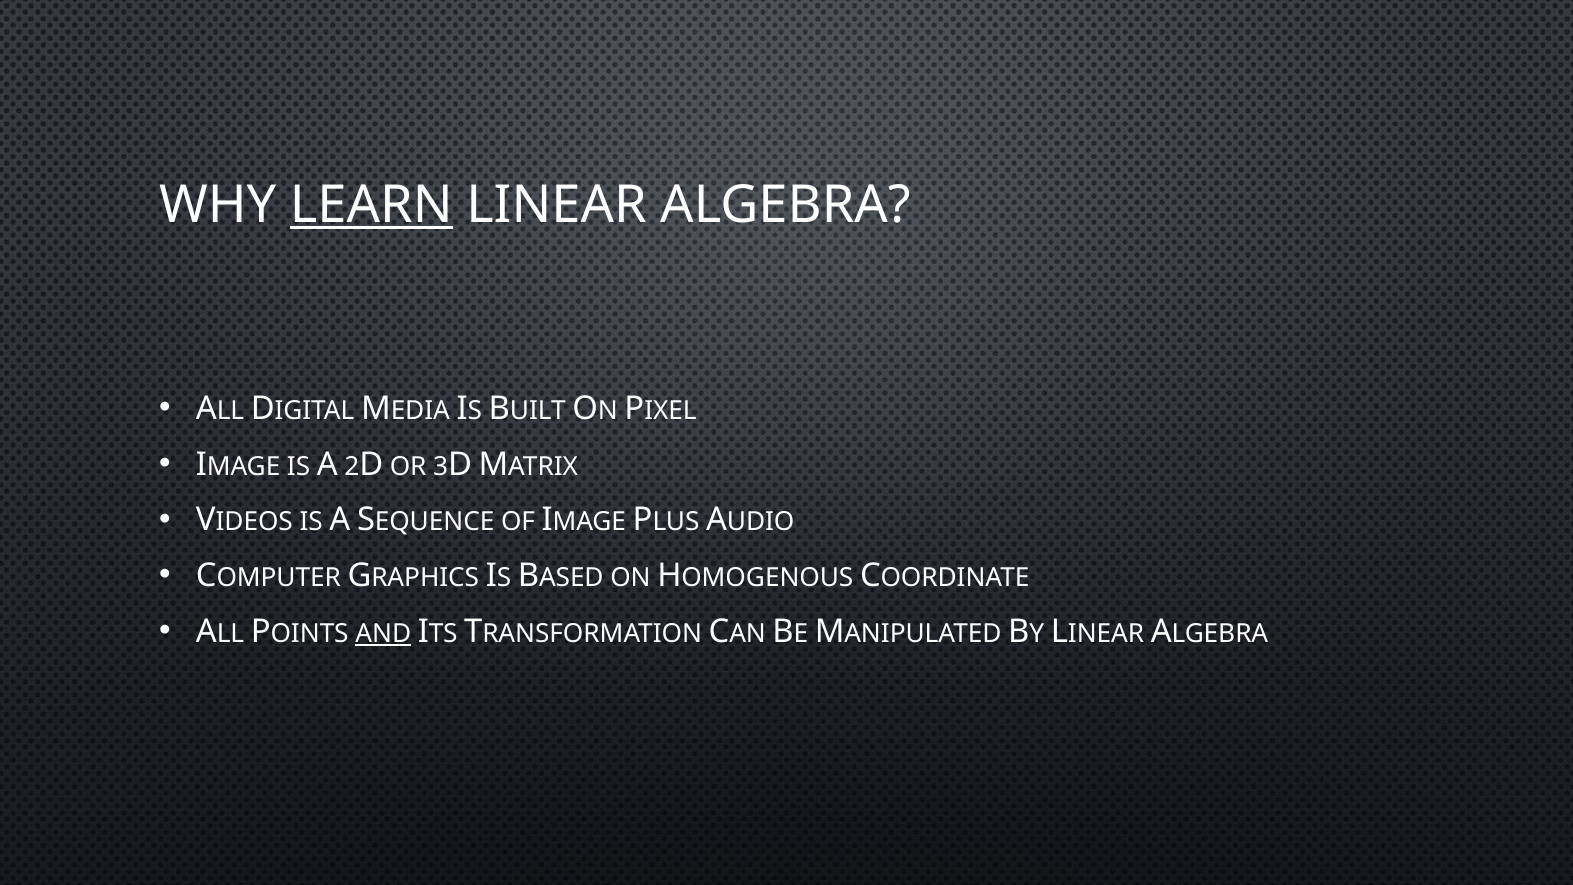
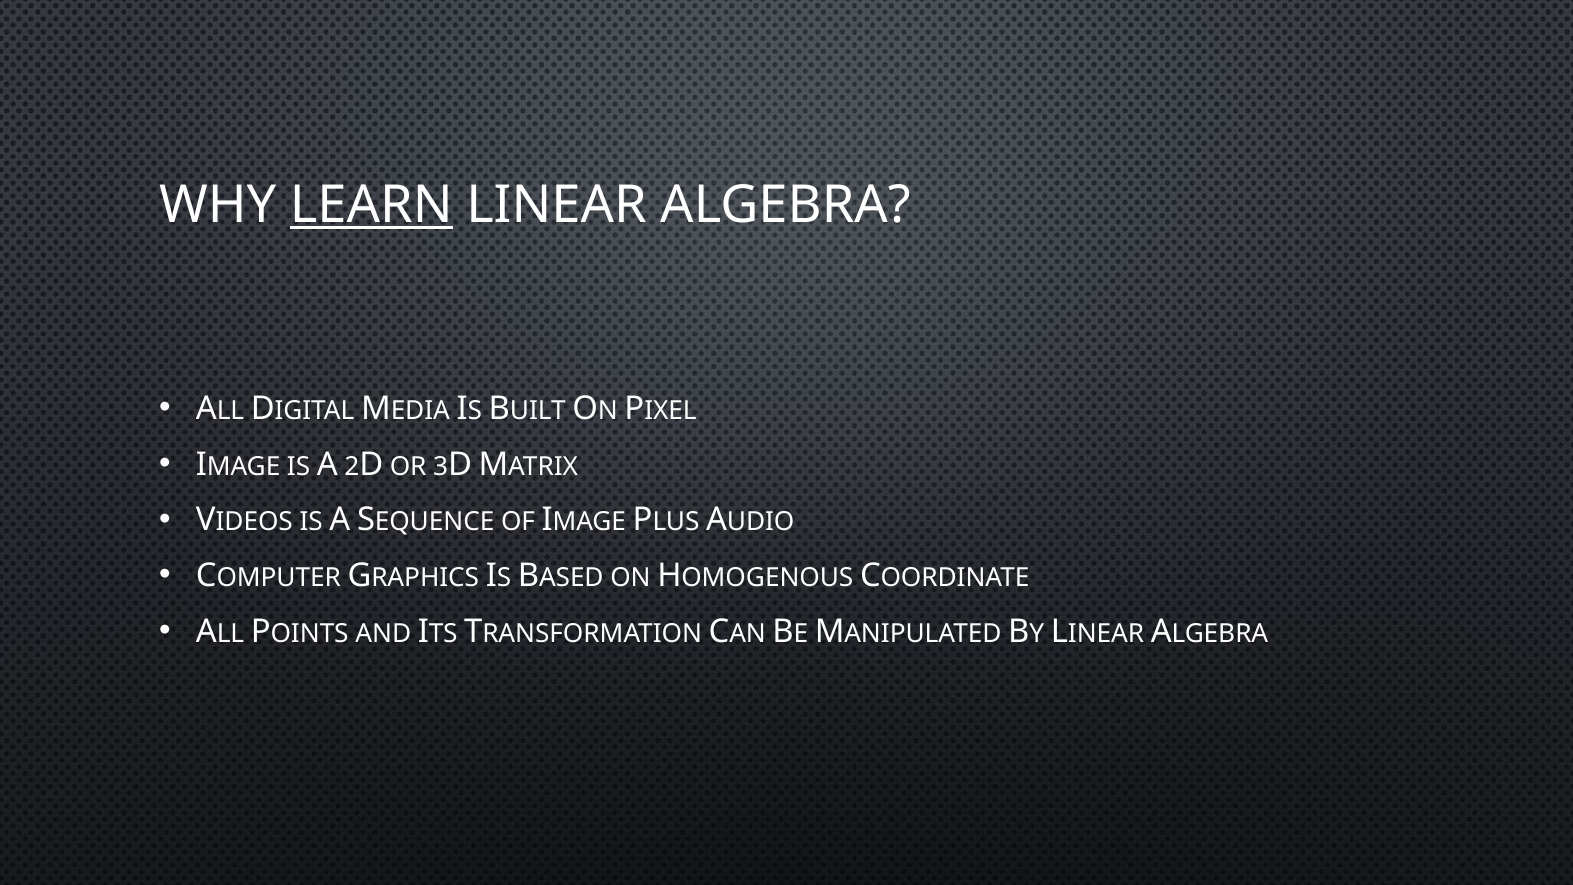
AND underline: present -> none
